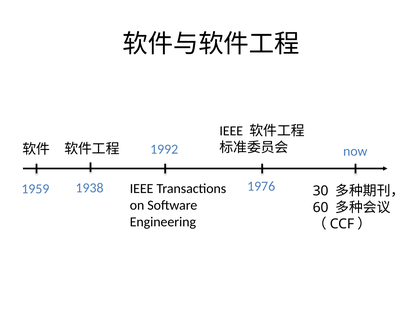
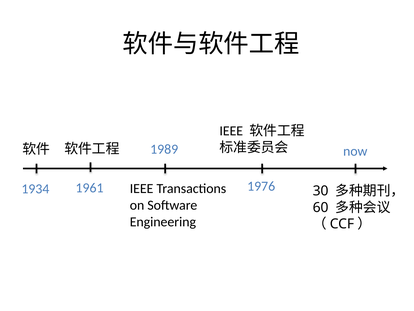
1992: 1992 -> 1989
1938: 1938 -> 1961
1959: 1959 -> 1934
